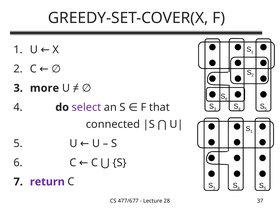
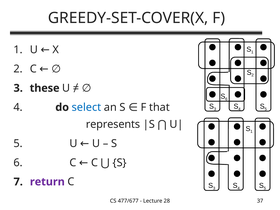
more: more -> these
select colour: purple -> blue
connected: connected -> represents
